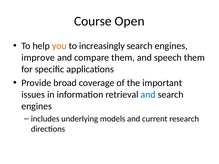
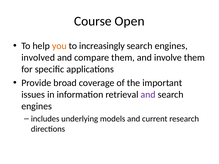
improve: improve -> involved
speech: speech -> involve
and at (148, 95) colour: blue -> purple
